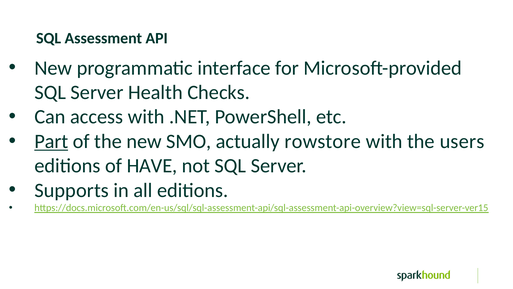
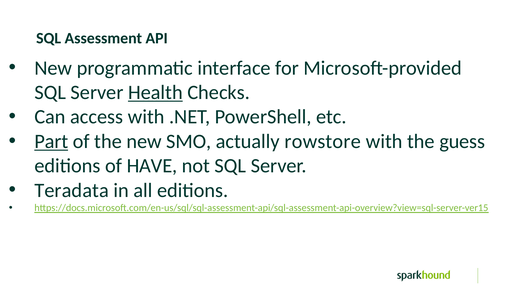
Health underline: none -> present
users: users -> guess
Supports: Supports -> Teradata
